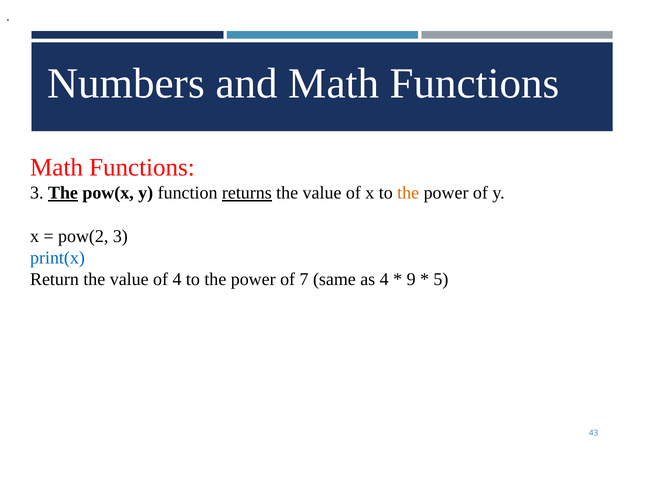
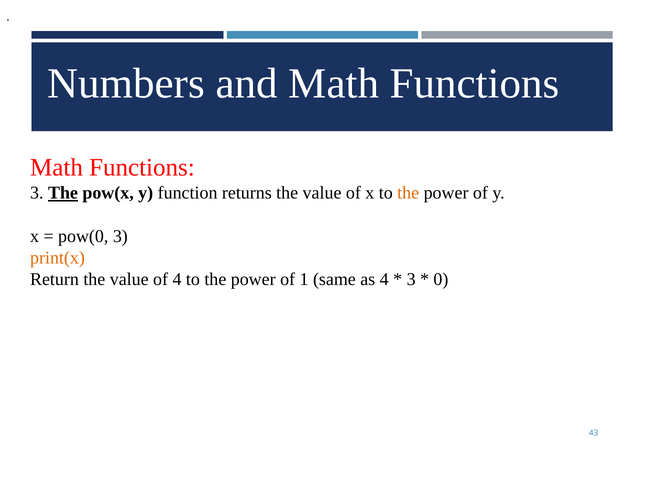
returns underline: present -> none
pow(2: pow(2 -> pow(0
print(x colour: blue -> orange
7: 7 -> 1
9 at (411, 279): 9 -> 3
5: 5 -> 0
